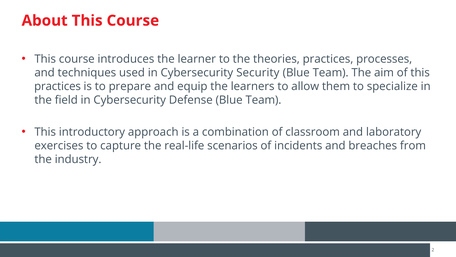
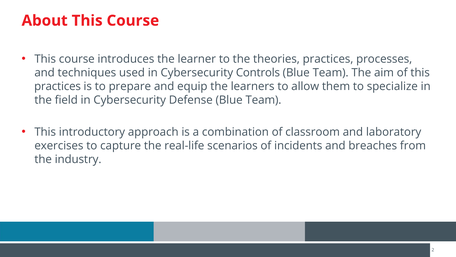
Security: Security -> Controls
